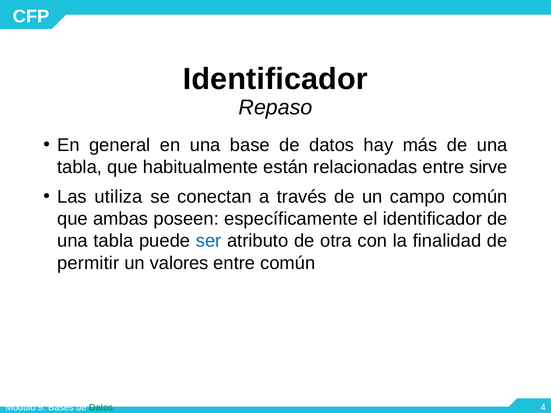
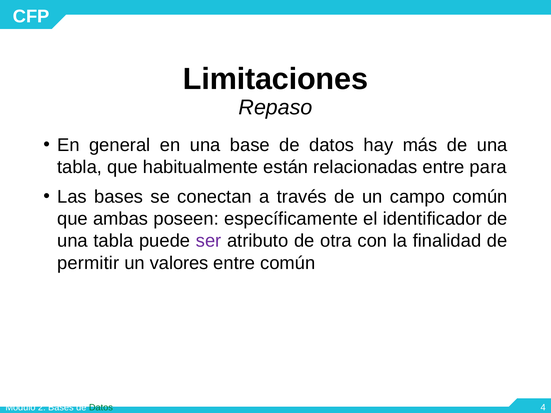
Identificador at (275, 79): Identificador -> Limitaciones
sirve: sirve -> para
Las utiliza: utiliza -> bases
ser colour: blue -> purple
9: 9 -> 2
